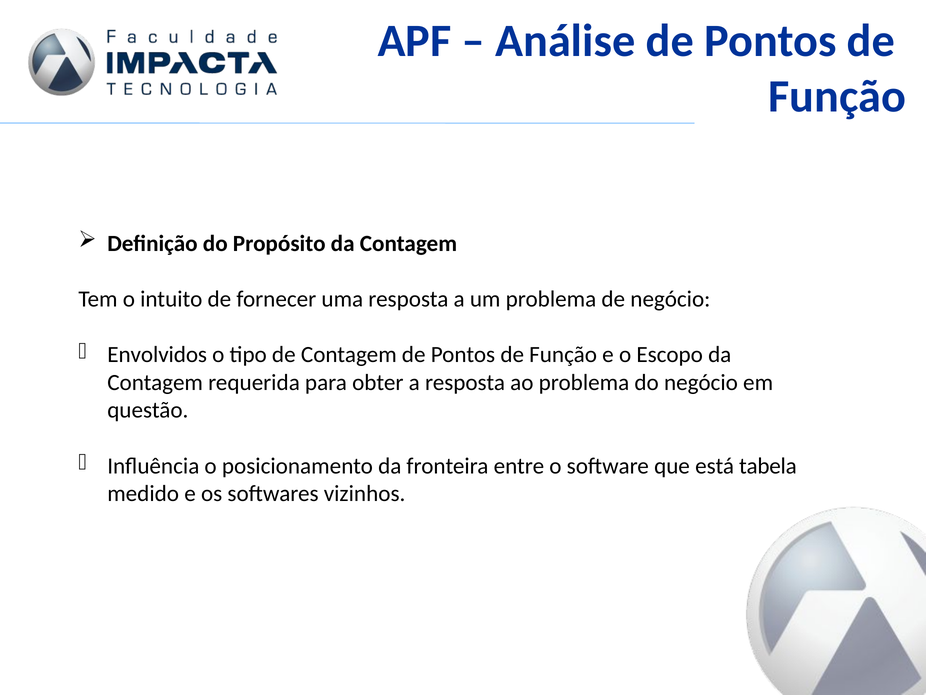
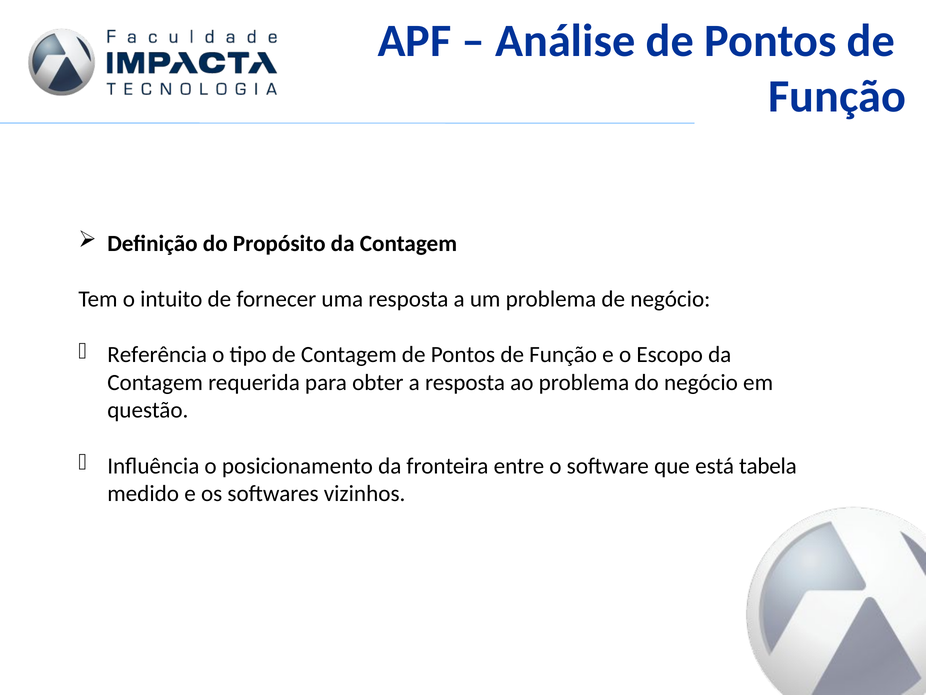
Envolvidos: Envolvidos -> Referência
